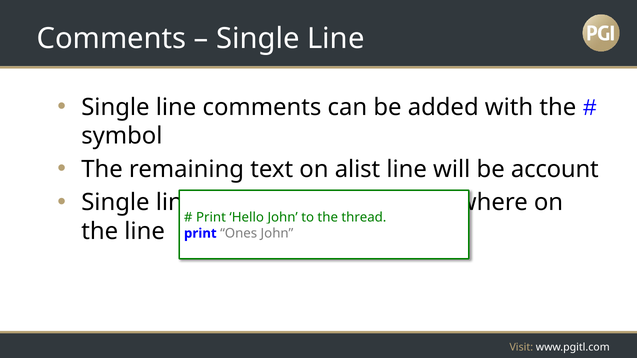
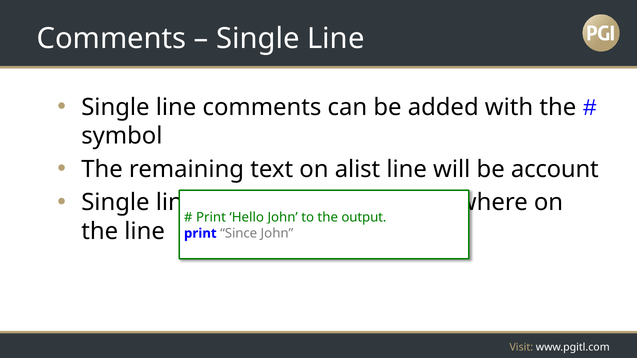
thread: thread -> output
Ones: Ones -> Since
